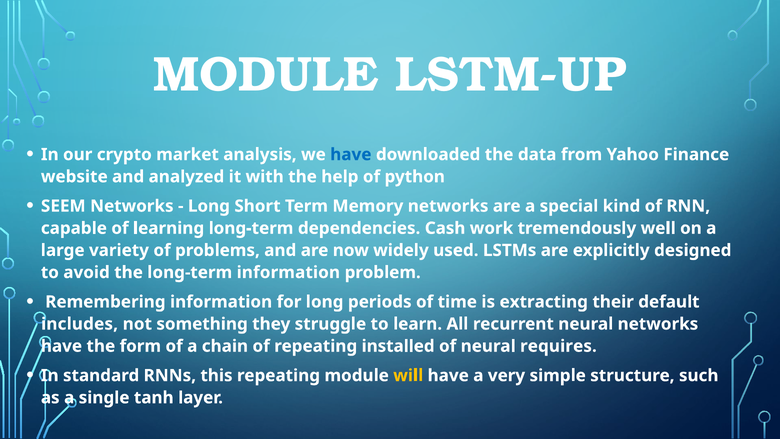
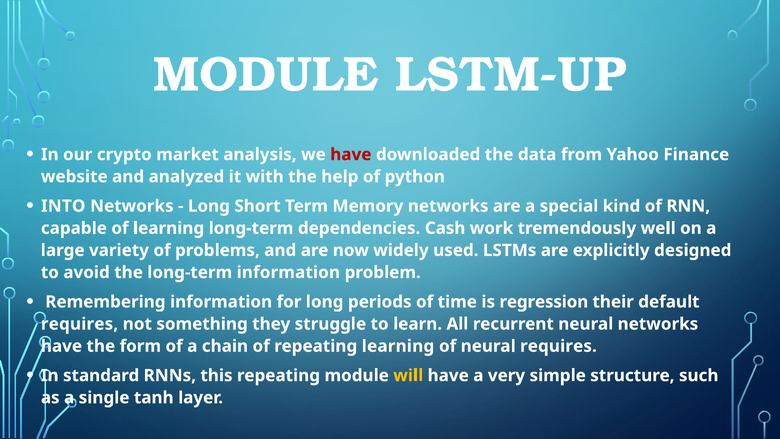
have at (351, 154) colour: blue -> red
SEEM: SEEM -> INTO
extracting: extracting -> regression
includes at (80, 324): includes -> requires
repeating installed: installed -> learning
